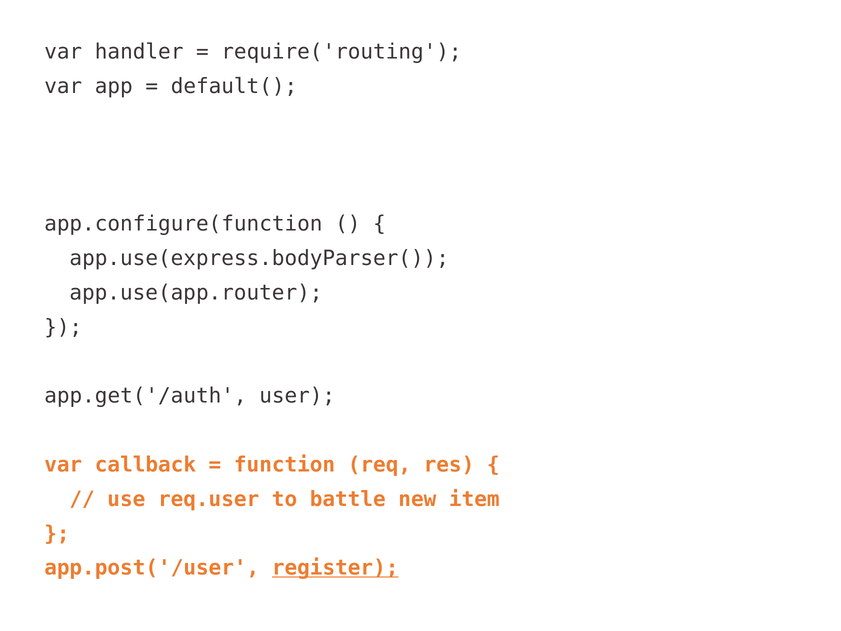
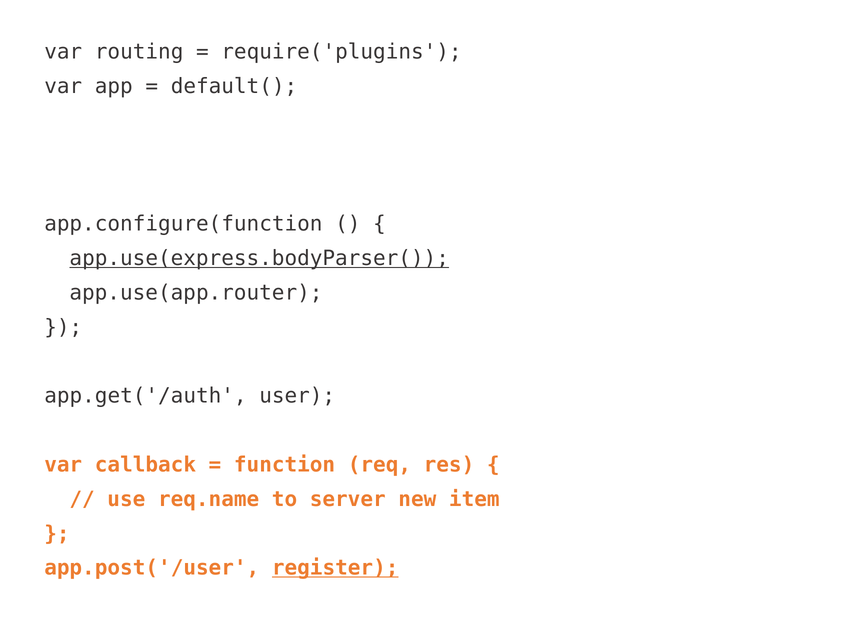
handler: handler -> routing
require('routing: require('routing -> require('plugins
app.use(express.bodyParser( underline: none -> present
req.user: req.user -> req.name
battle: battle -> server
